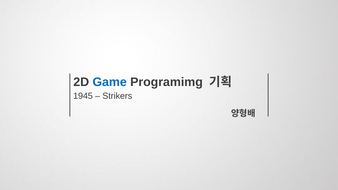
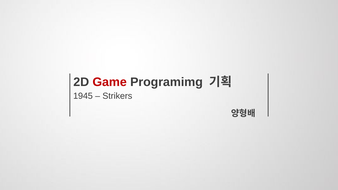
Game colour: blue -> red
